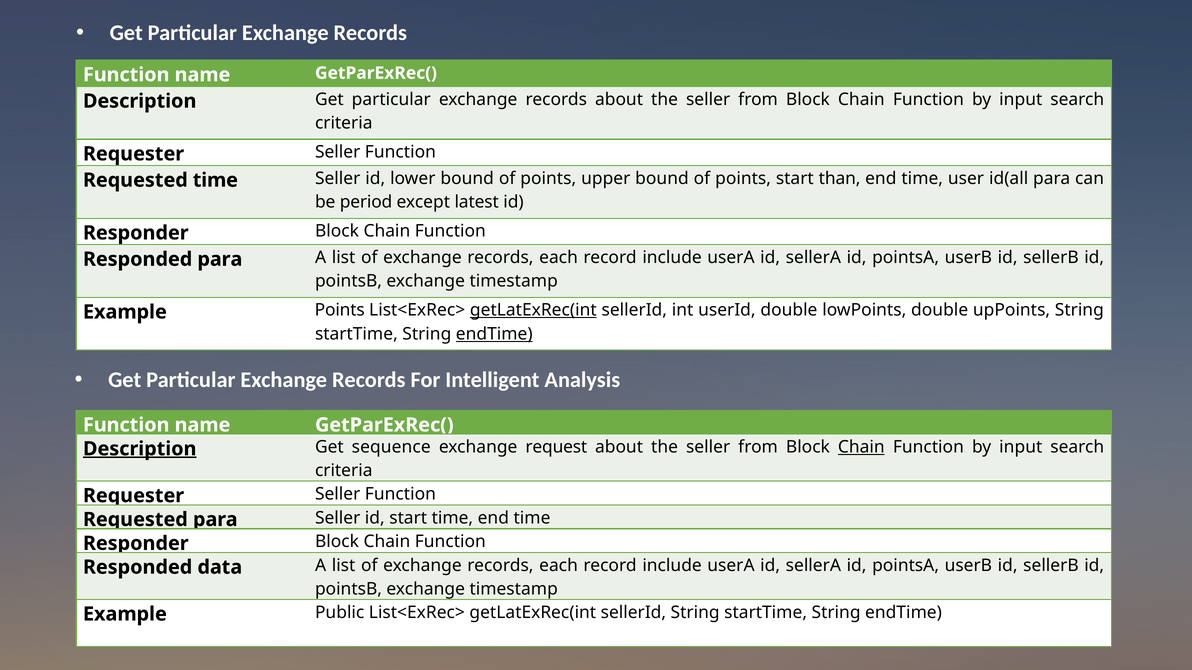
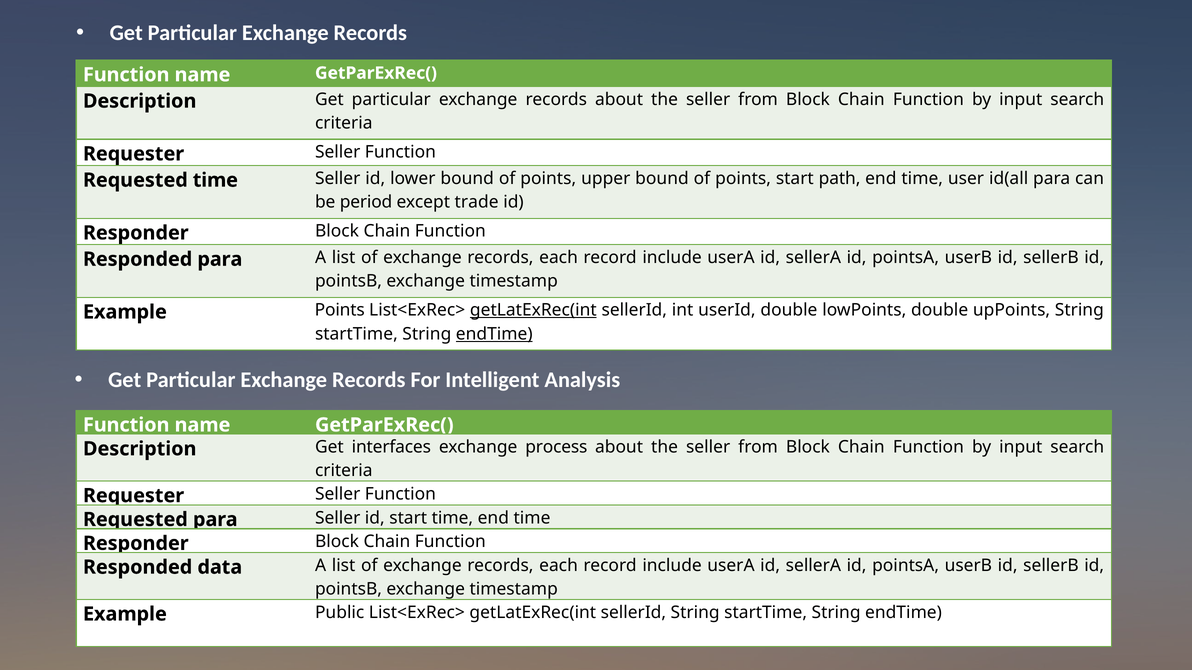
than: than -> path
latest: latest -> trade
Description at (140, 449) underline: present -> none
sequence: sequence -> interfaces
request: request -> process
Chain at (861, 447) underline: present -> none
